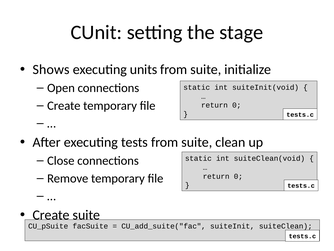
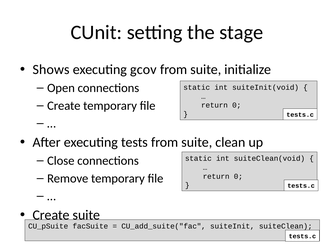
units: units -> gcov
